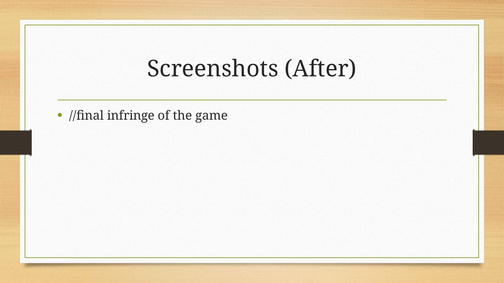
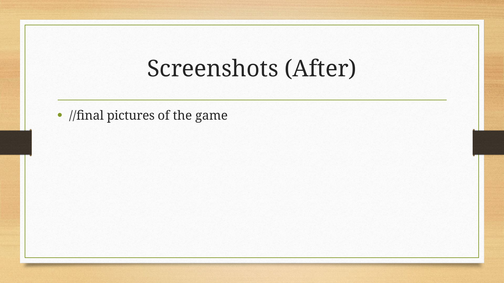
infringe: infringe -> pictures
